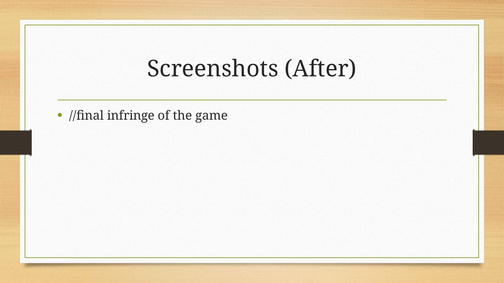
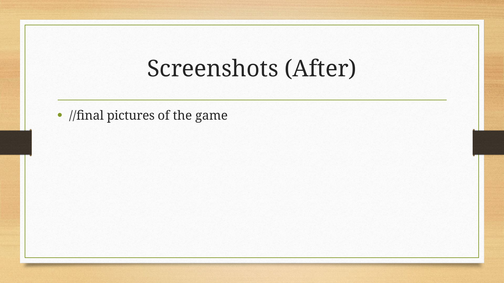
infringe: infringe -> pictures
